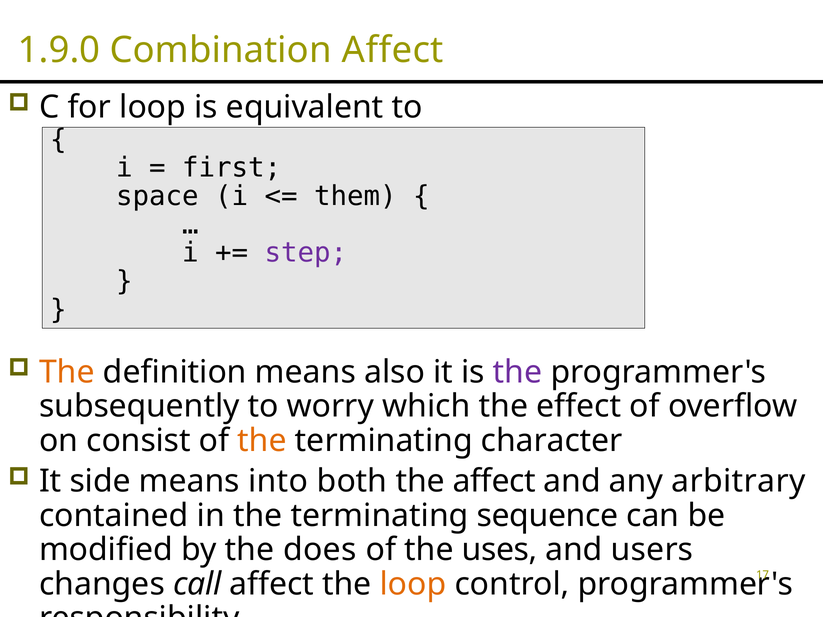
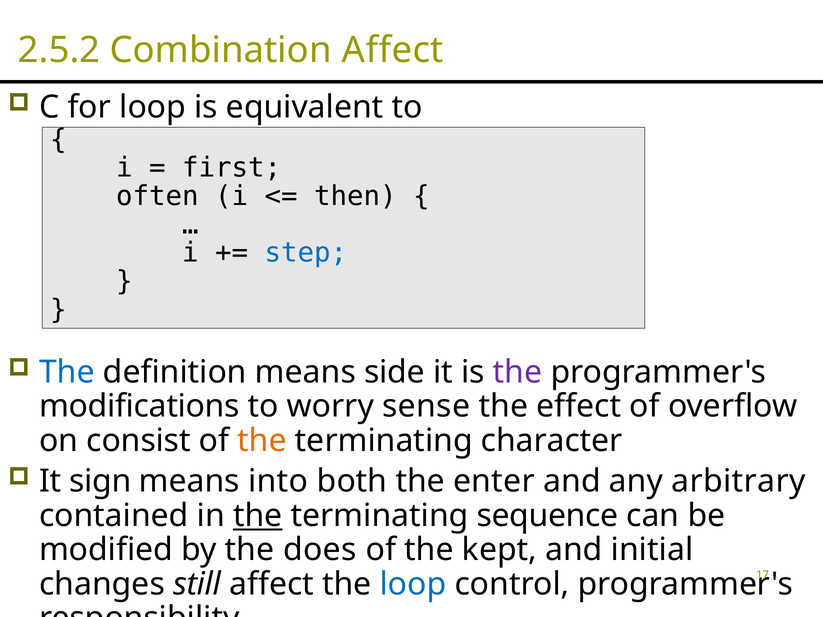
1.9.0: 1.9.0 -> 2.5.2
space: space -> often
them: them -> then
step colour: purple -> blue
The at (67, 372) colour: orange -> blue
also: also -> side
subsequently: subsequently -> modifications
which: which -> sense
side: side -> sign
the affect: affect -> enter
the at (258, 516) underline: none -> present
uses: uses -> kept
users: users -> initial
call: call -> still
loop at (413, 584) colour: orange -> blue
